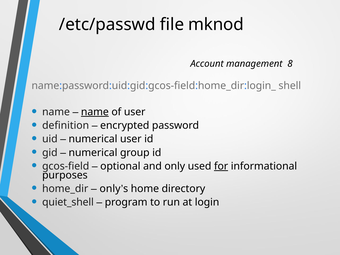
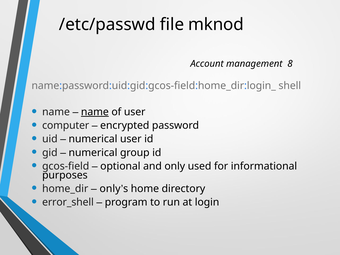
definition: definition -> computer
for underline: present -> none
quiet_shell: quiet_shell -> error_shell
